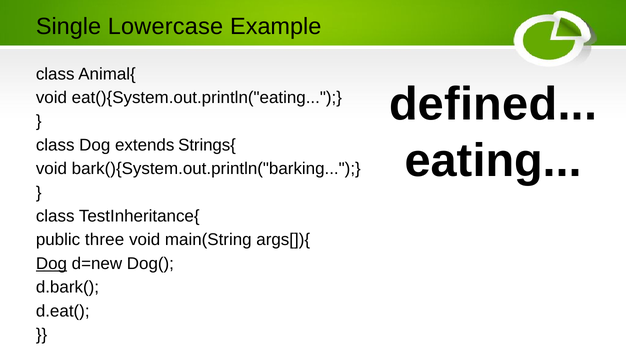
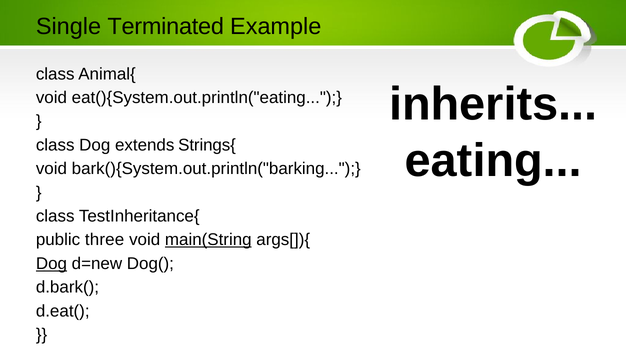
Lowercase: Lowercase -> Terminated
defined: defined -> inherits
main(String underline: none -> present
